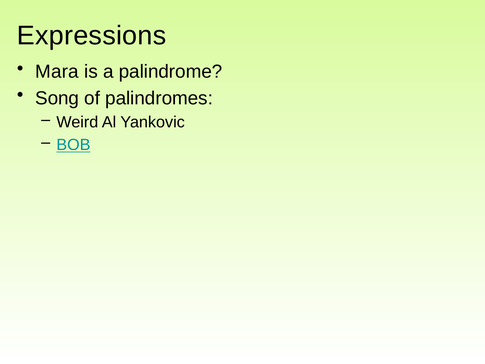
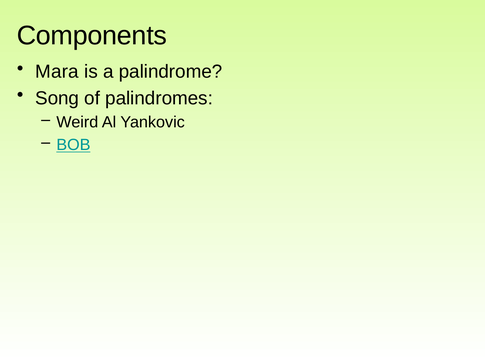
Expressions: Expressions -> Components
